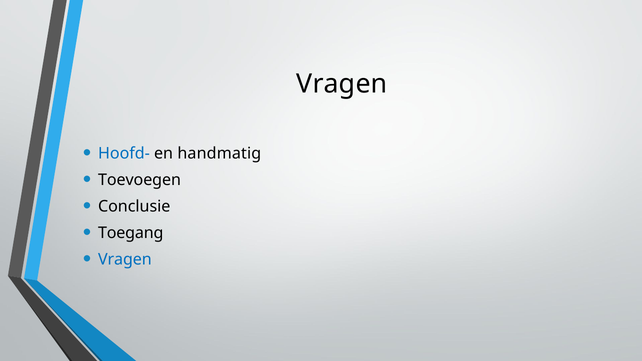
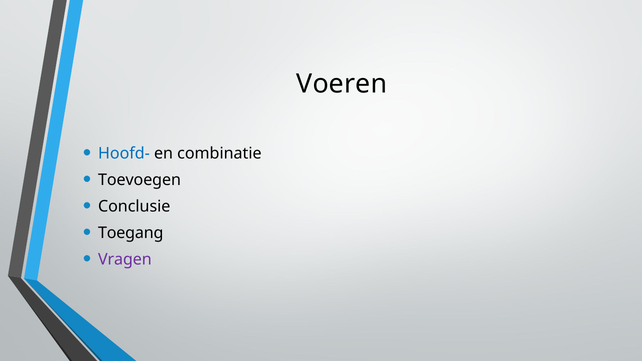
Vragen at (342, 84): Vragen -> Voeren
handmatig: handmatig -> combinatie
Vragen at (125, 260) colour: blue -> purple
